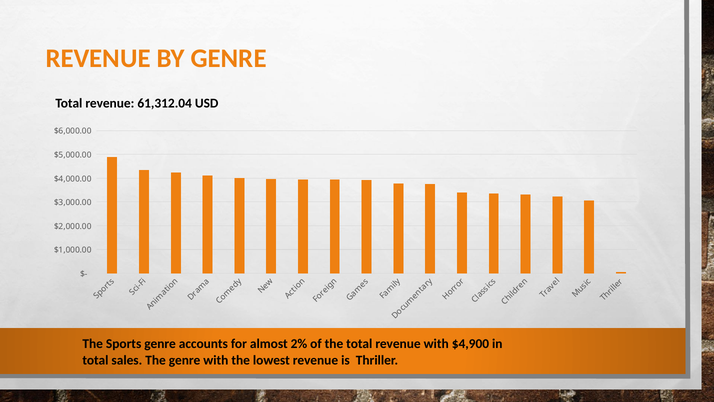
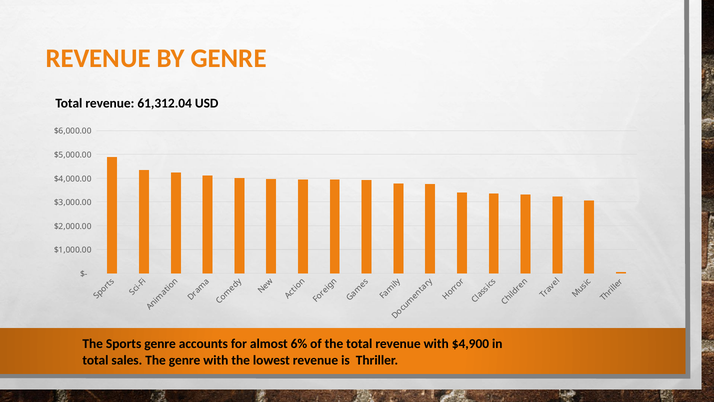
2%: 2% -> 6%
